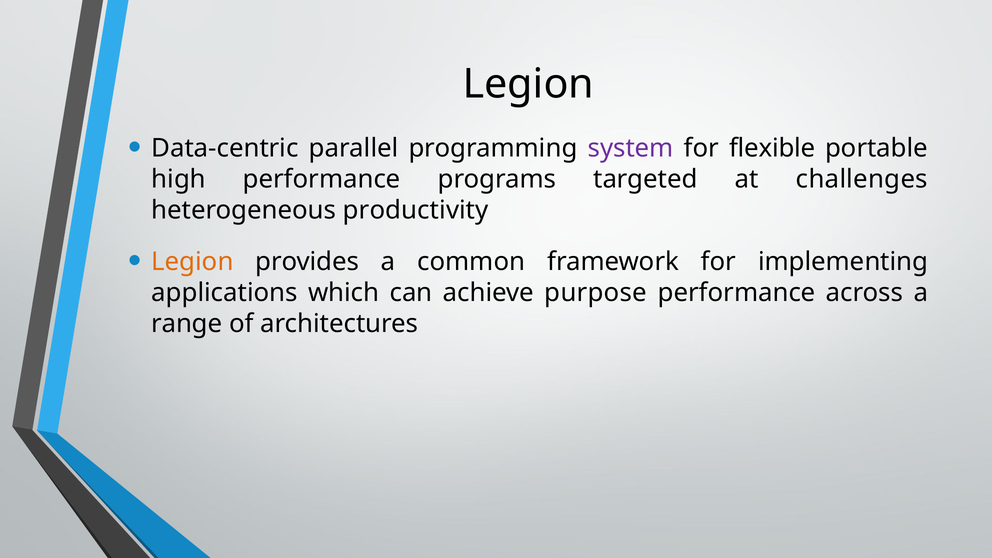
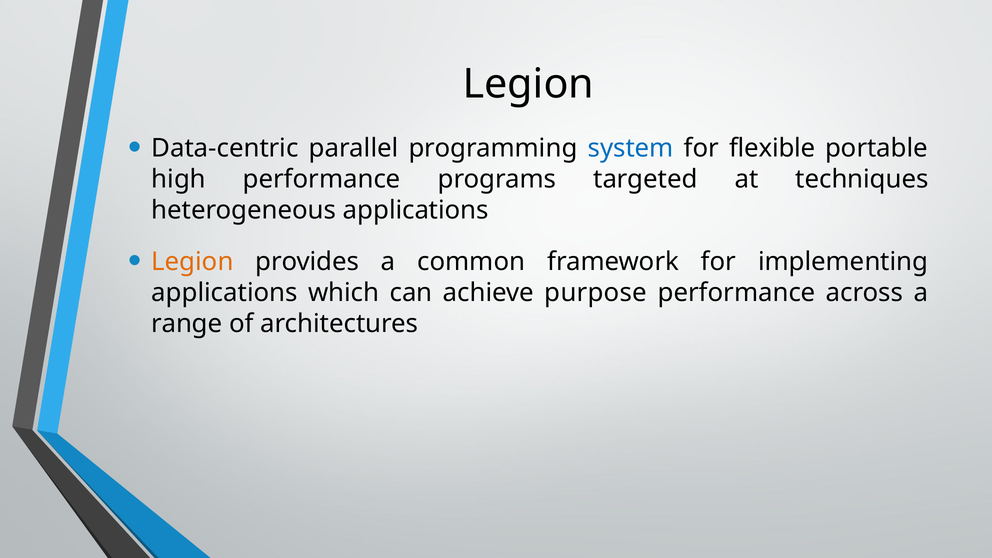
system colour: purple -> blue
challenges: challenges -> techniques
heterogeneous productivity: productivity -> applications
